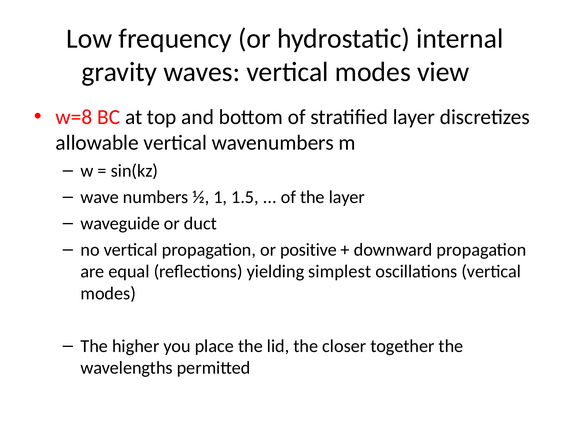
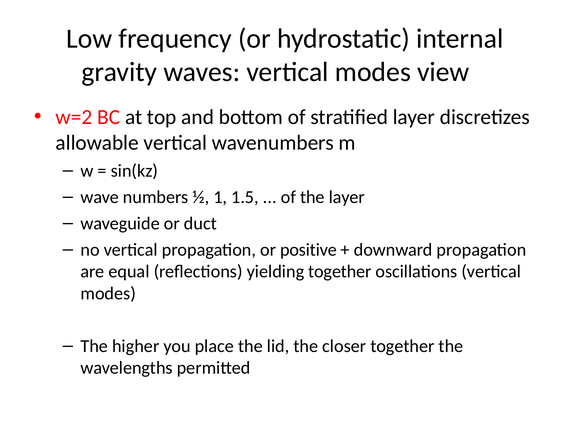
w=8: w=8 -> w=2
yielding simplest: simplest -> together
